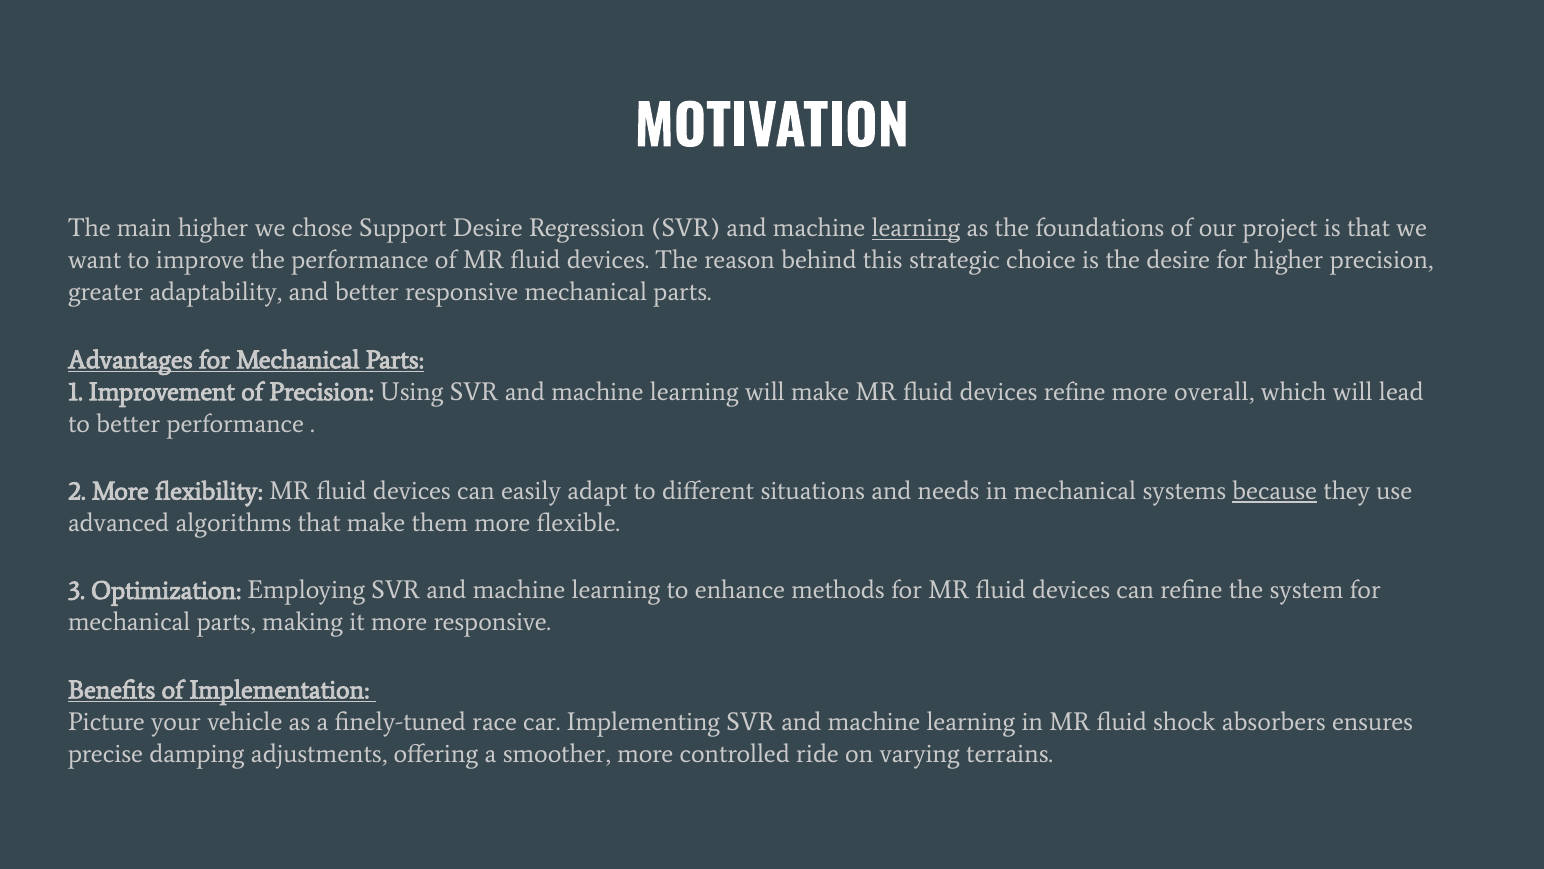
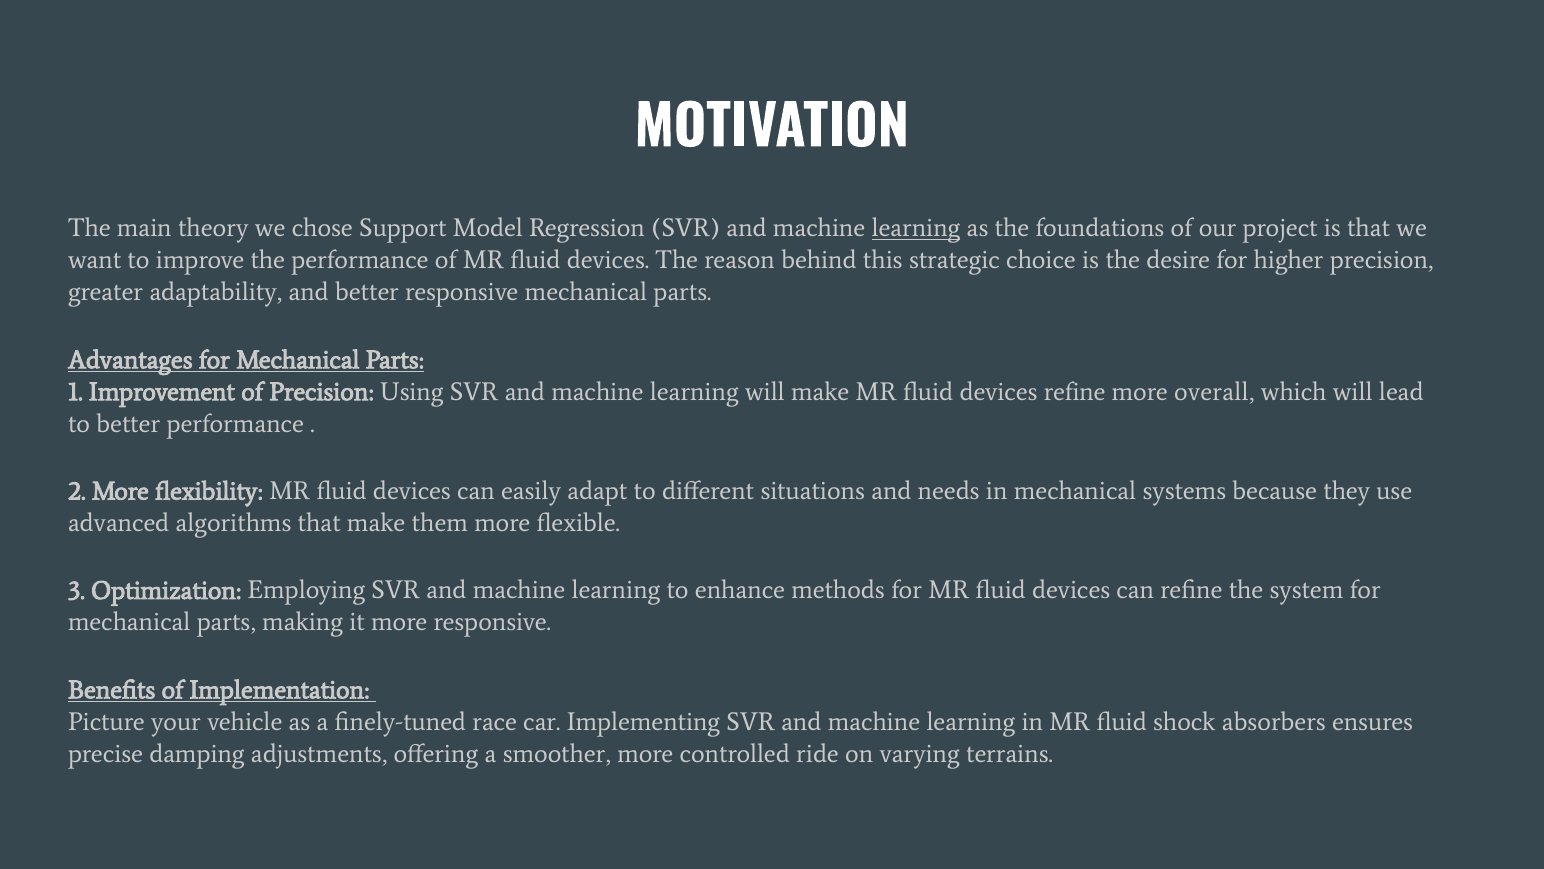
main higher: higher -> theory
Support Desire: Desire -> Model
because underline: present -> none
